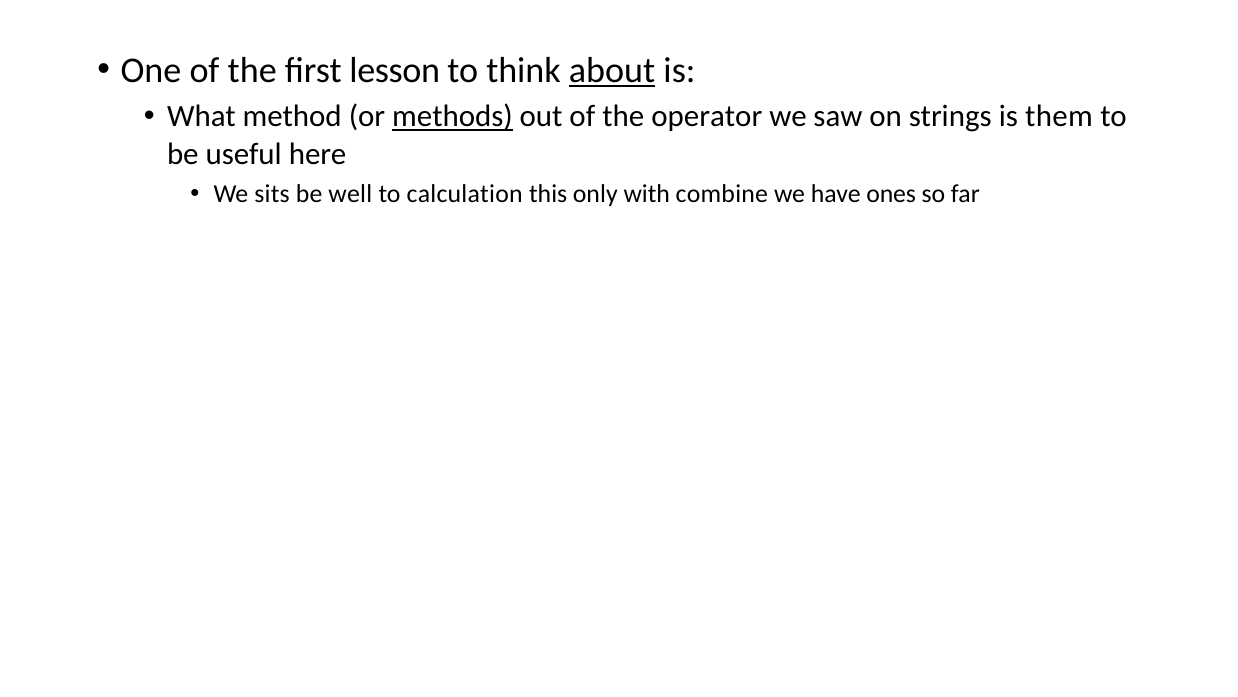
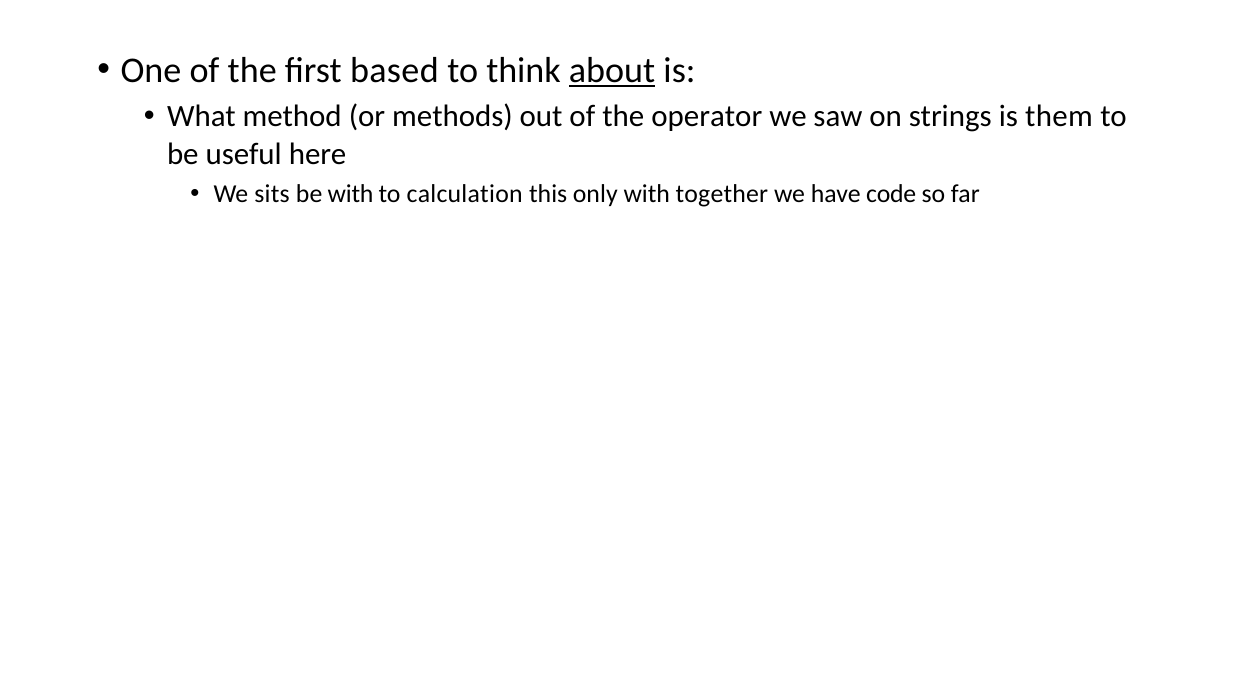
lesson: lesson -> based
methods underline: present -> none
be well: well -> with
combine: combine -> together
ones: ones -> code
